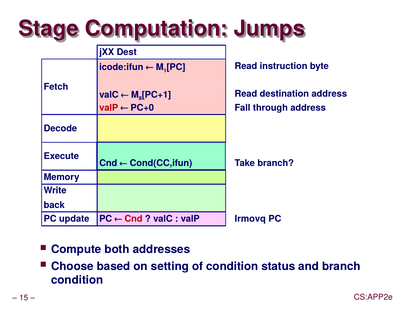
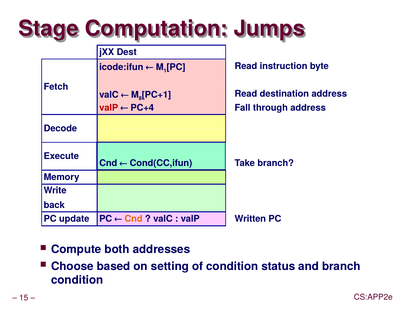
PC+0: PC+0 -> PC+4
Irmovq: Irmovq -> Written
Cnd at (134, 219) colour: red -> orange
